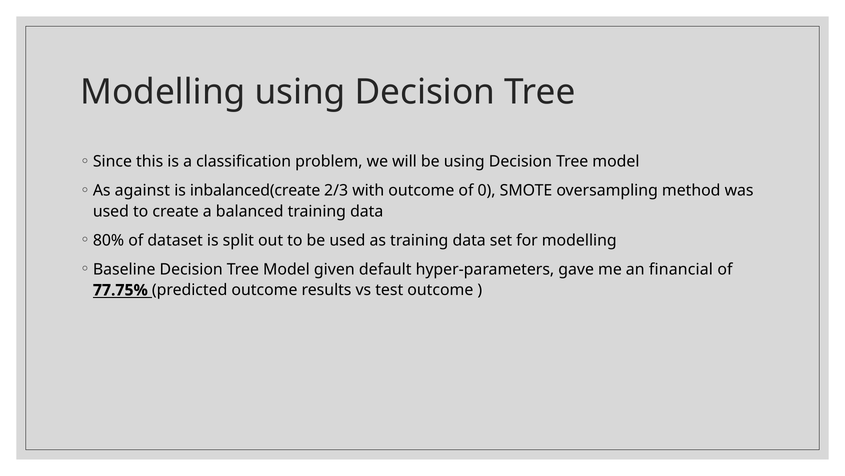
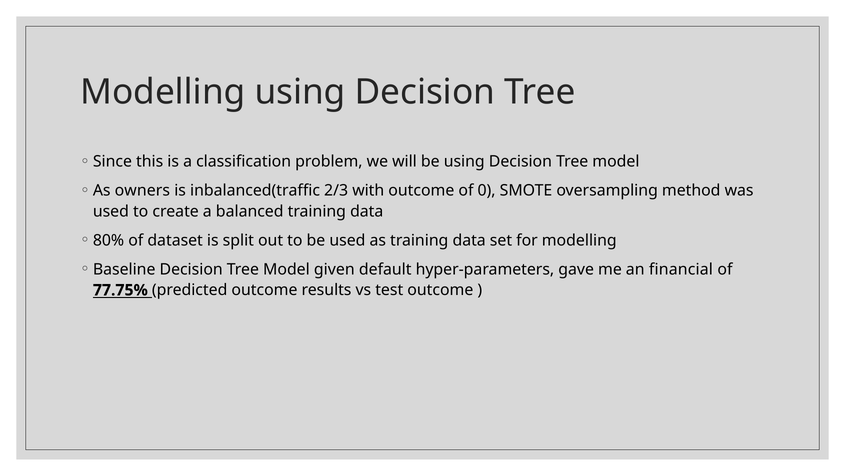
against: against -> owners
inbalanced(create: inbalanced(create -> inbalanced(traffic
